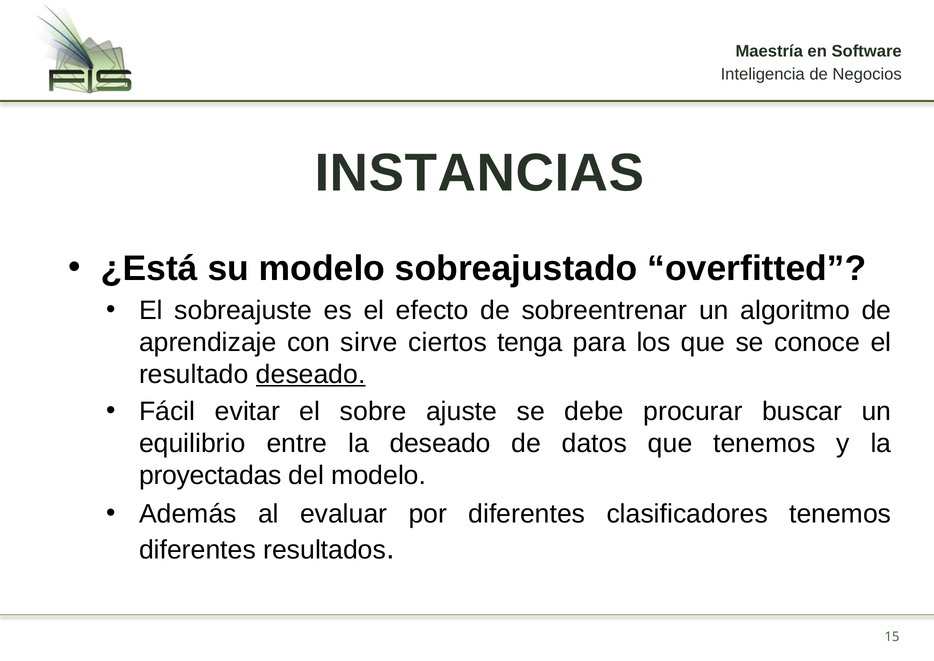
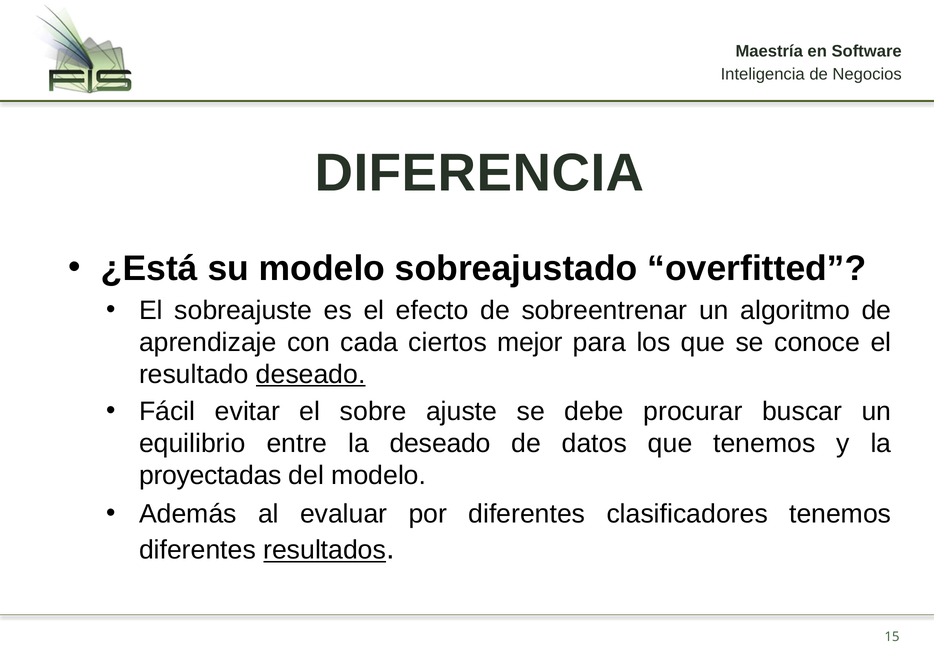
INSTANCIAS: INSTANCIAS -> DIFERENCIA
sirve: sirve -> cada
tenga: tenga -> mejor
resultados underline: none -> present
